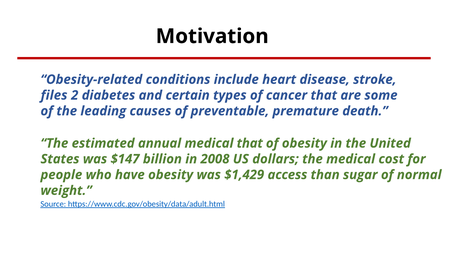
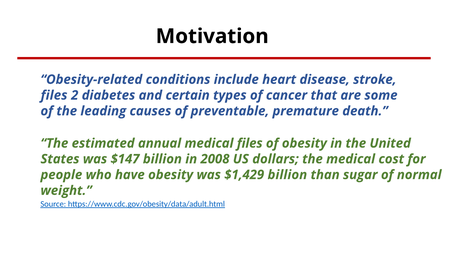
medical that: that -> files
$1,429 access: access -> billion
